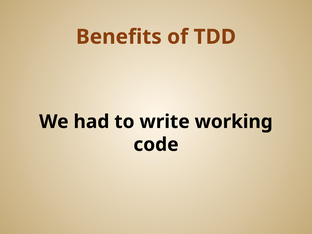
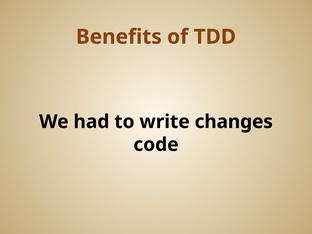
working: working -> changes
